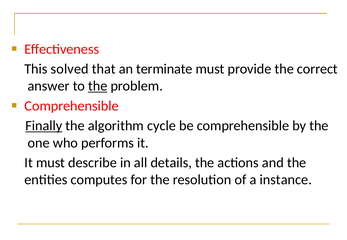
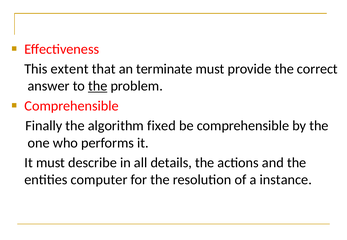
solved: solved -> extent
Finally underline: present -> none
cycle: cycle -> fixed
computes: computes -> computer
